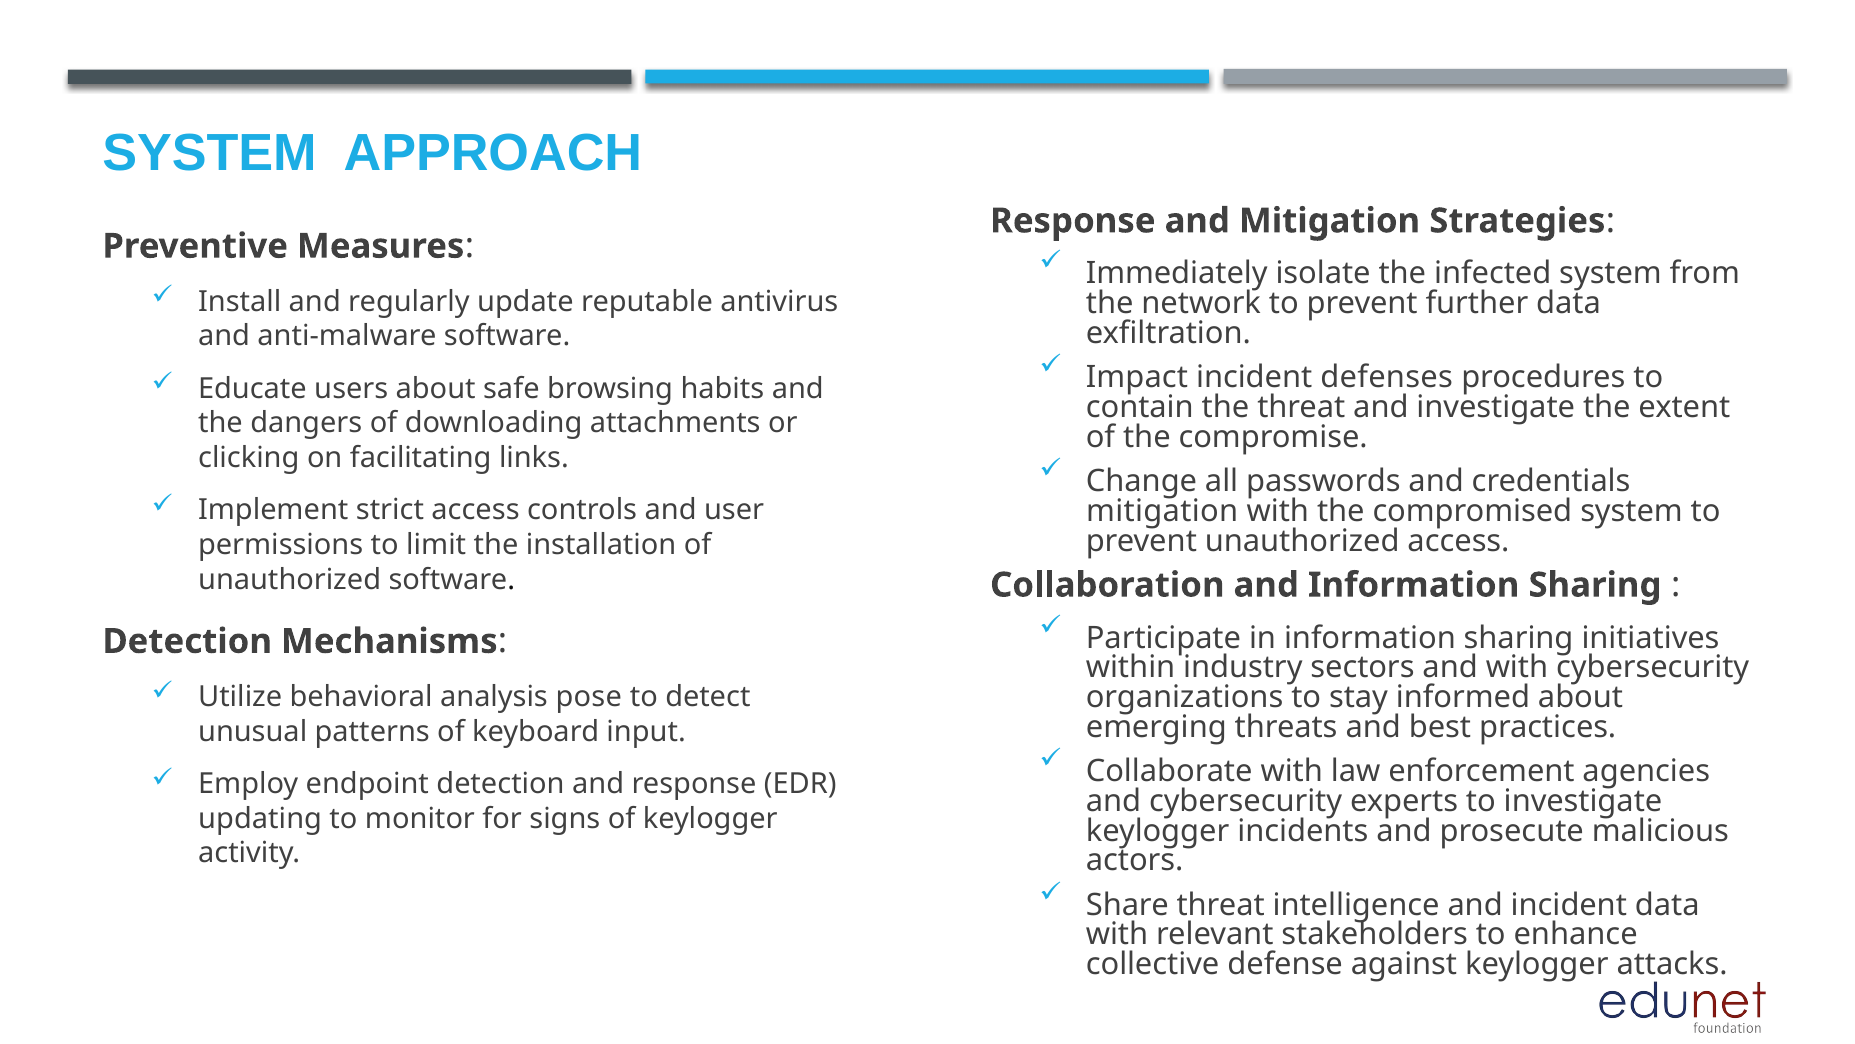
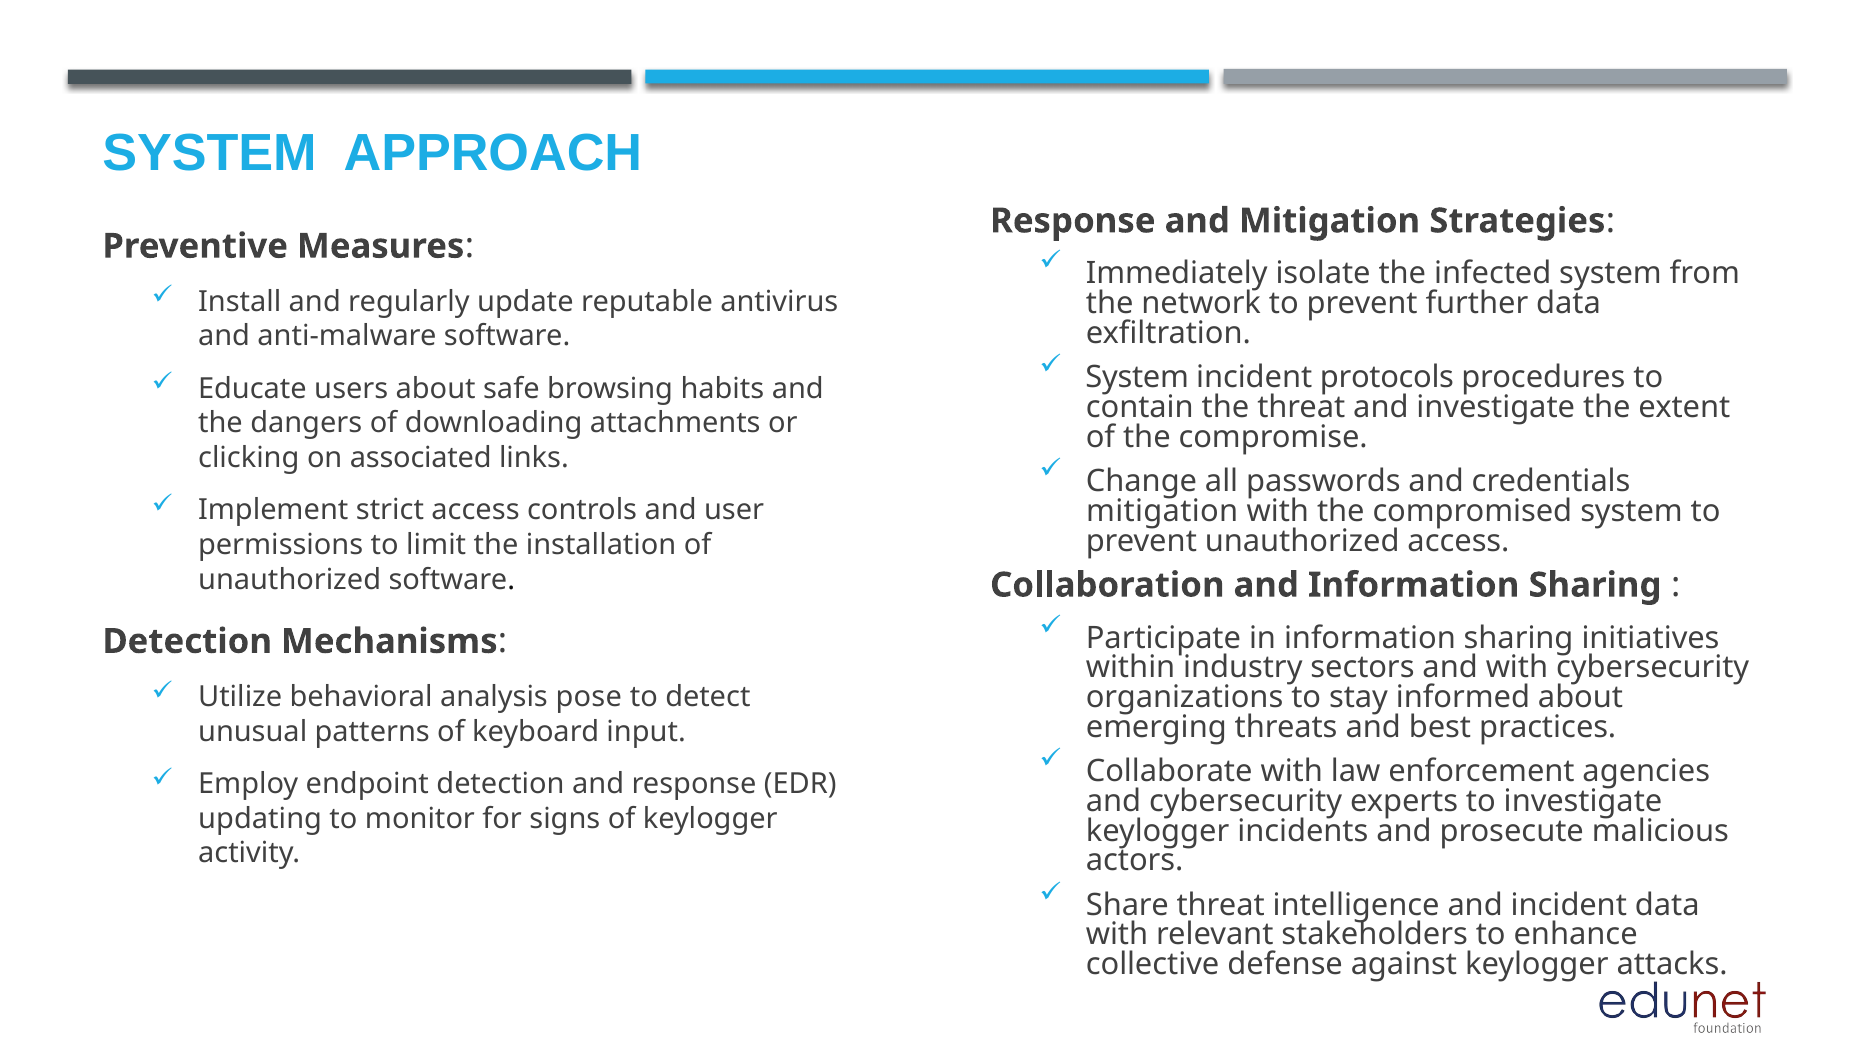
Impact at (1137, 377): Impact -> System
defenses: defenses -> protocols
facilitating: facilitating -> associated
